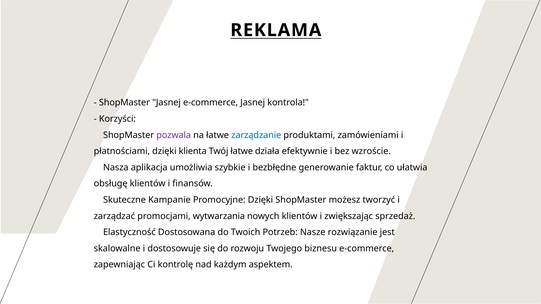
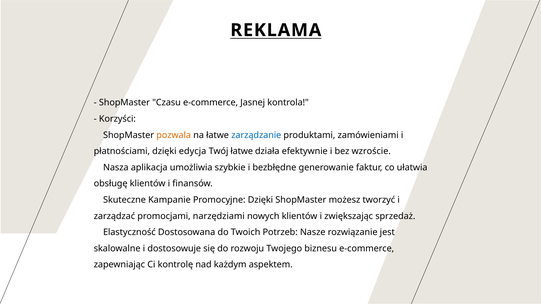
ShopMaster Jasnej: Jasnej -> Czasu
pozwala colour: purple -> orange
klienta: klienta -> edycja
wytwarzania: wytwarzania -> narzędziami
